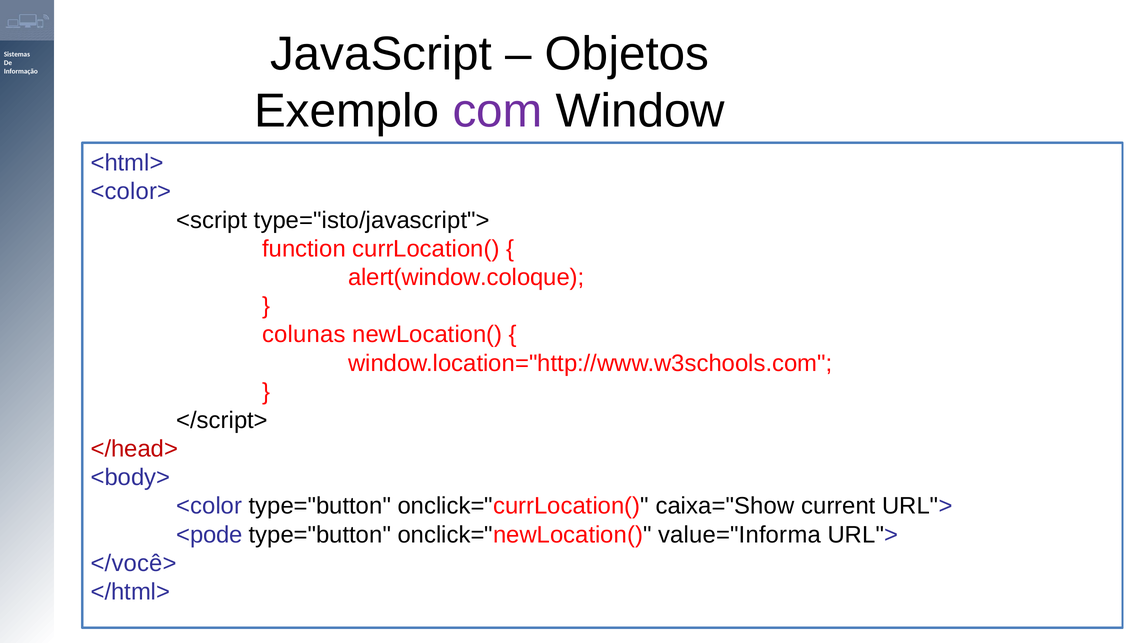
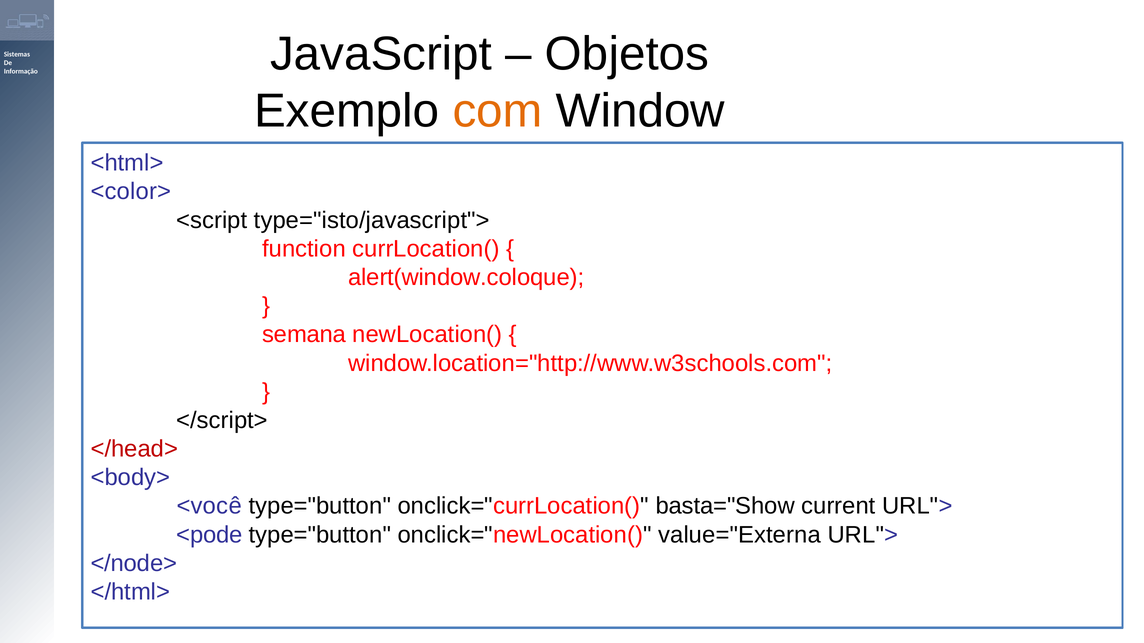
com colour: purple -> orange
colunas: colunas -> semana
<color: <color -> <você
caixa="Show: caixa="Show -> basta="Show
value="Informa: value="Informa -> value="Externa
</você>: </você> -> </node>
